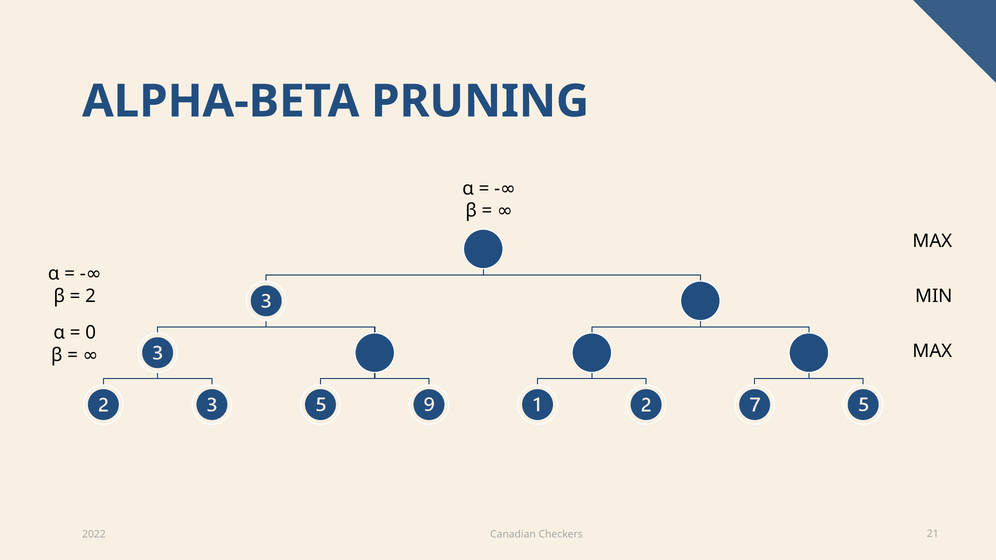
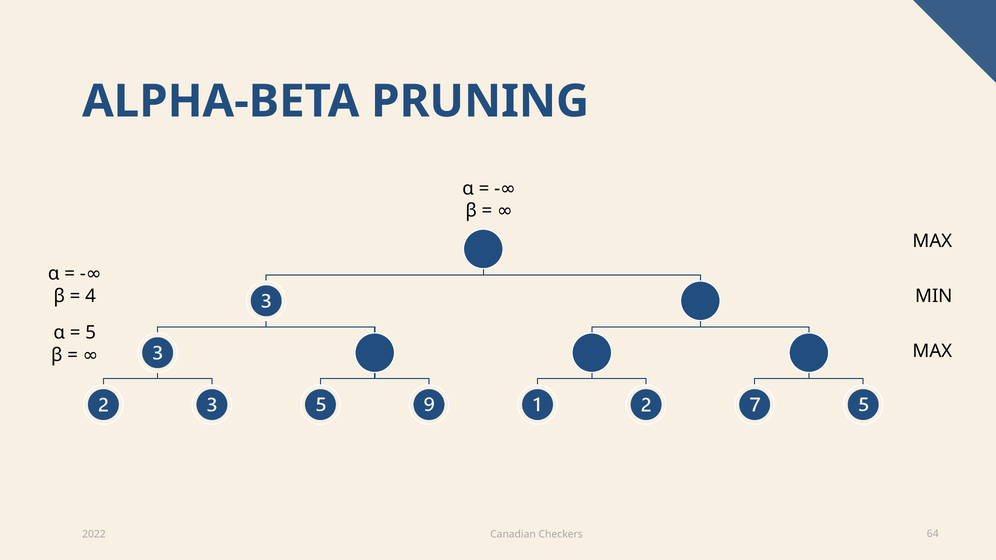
2: 2 -> 4
0: 0 -> 5
21: 21 -> 64
